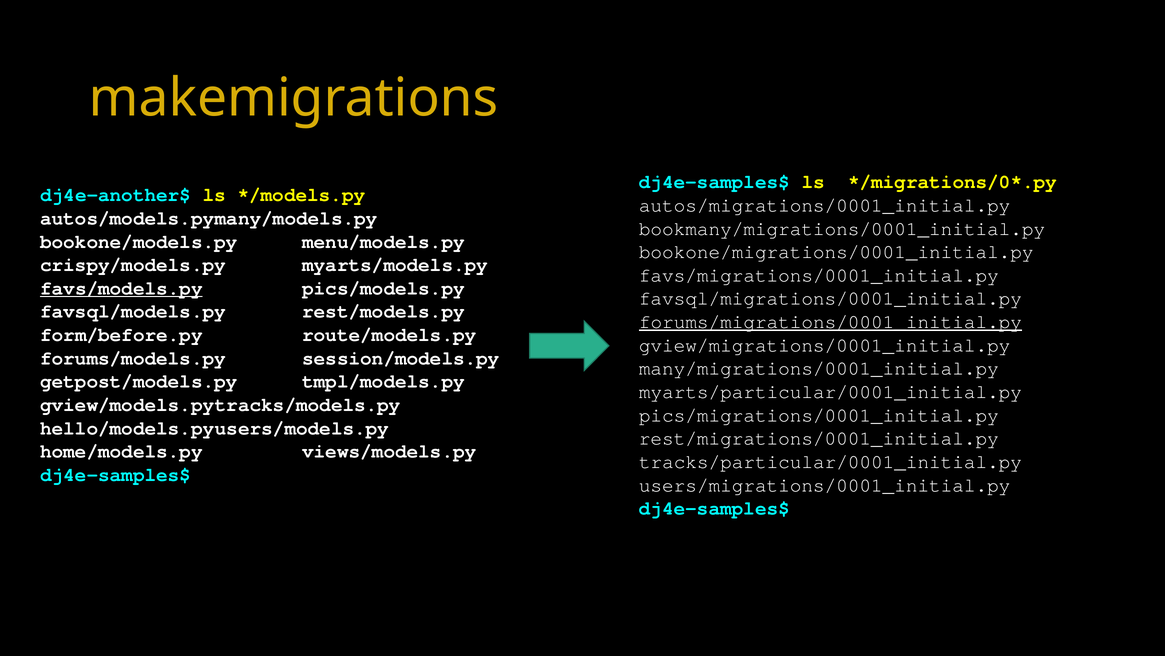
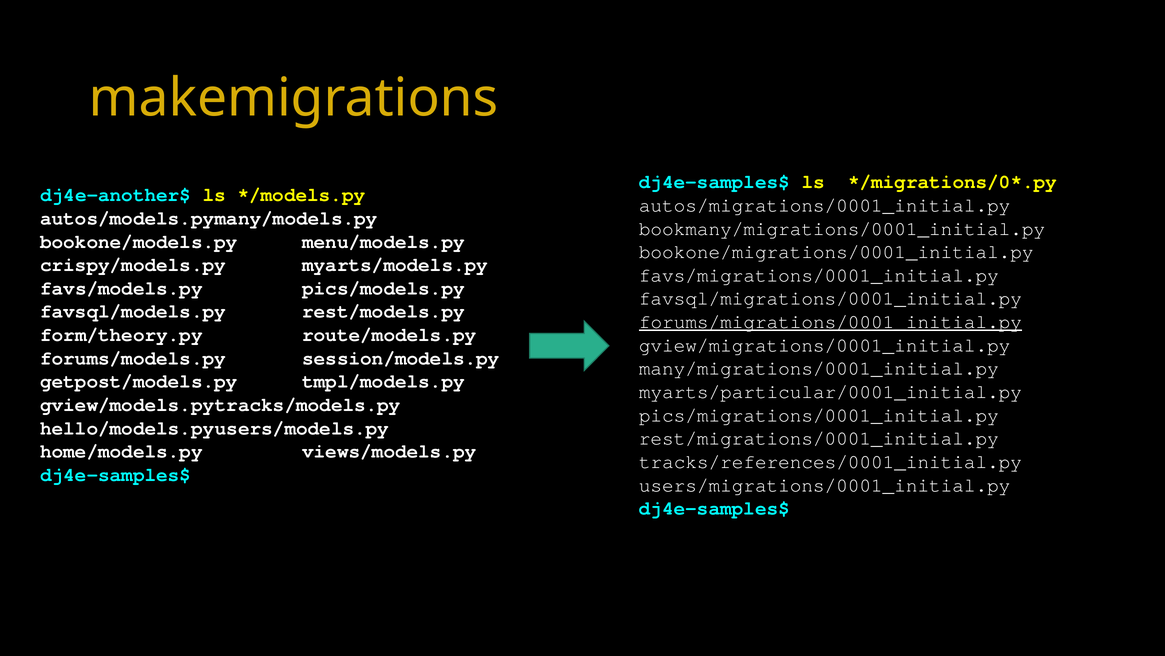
favs/models.py underline: present -> none
form/before.py: form/before.py -> form/theory.py
tracks/particular/0001_initial.py: tracks/particular/0001_initial.py -> tracks/references/0001_initial.py
